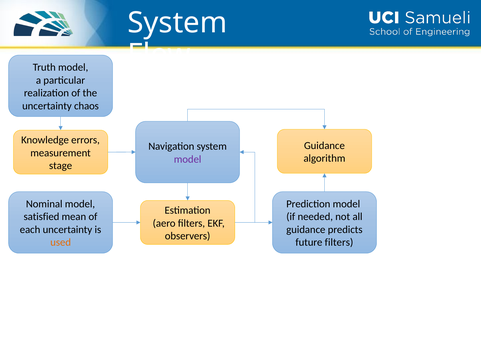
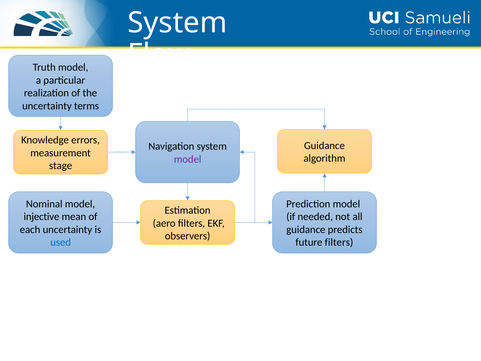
chaos: chaos -> terms
satisfied: satisfied -> injective
used colour: orange -> blue
